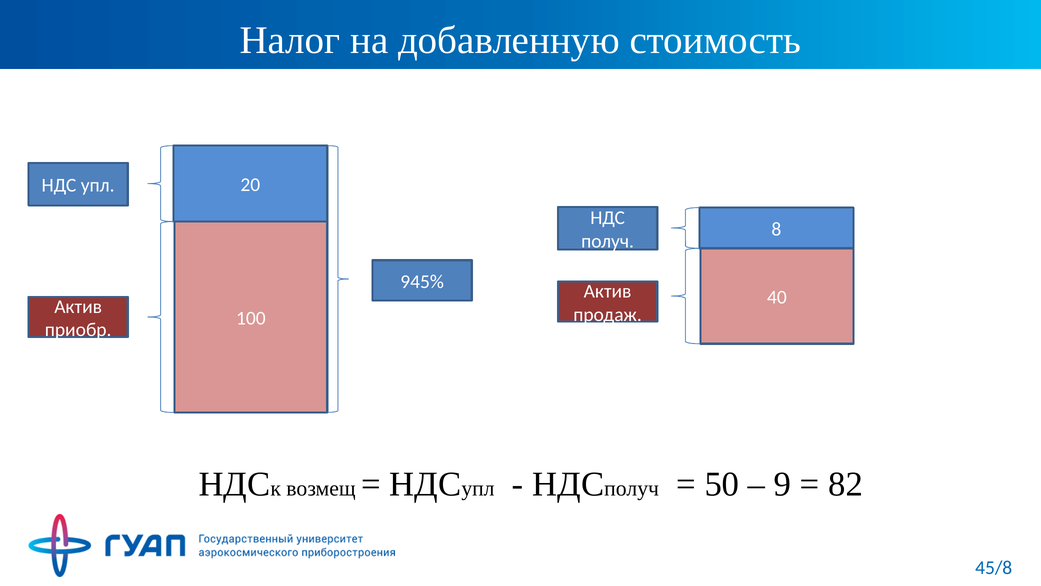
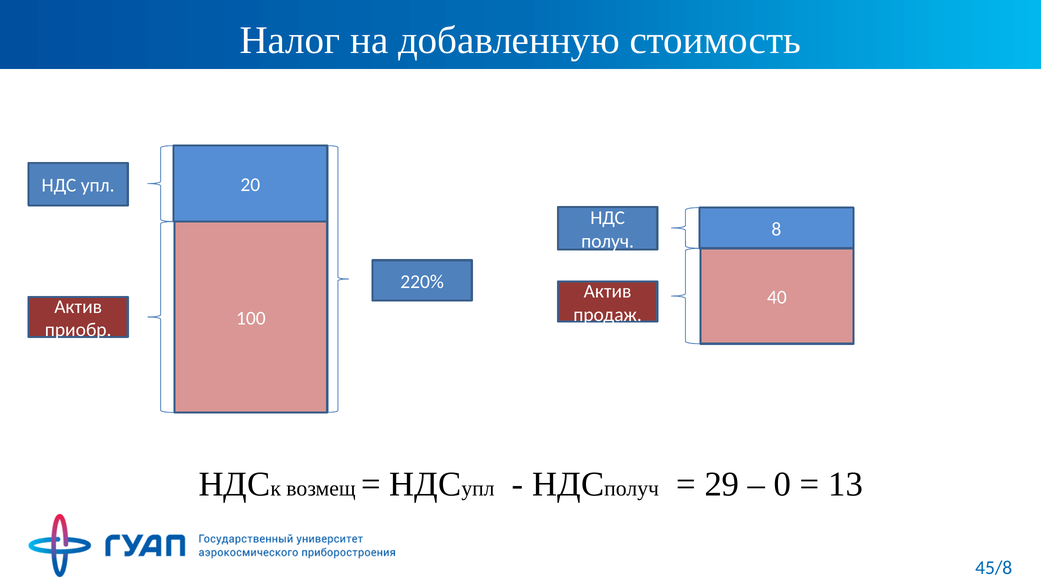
945%: 945% -> 220%
50: 50 -> 29
9: 9 -> 0
82: 82 -> 13
